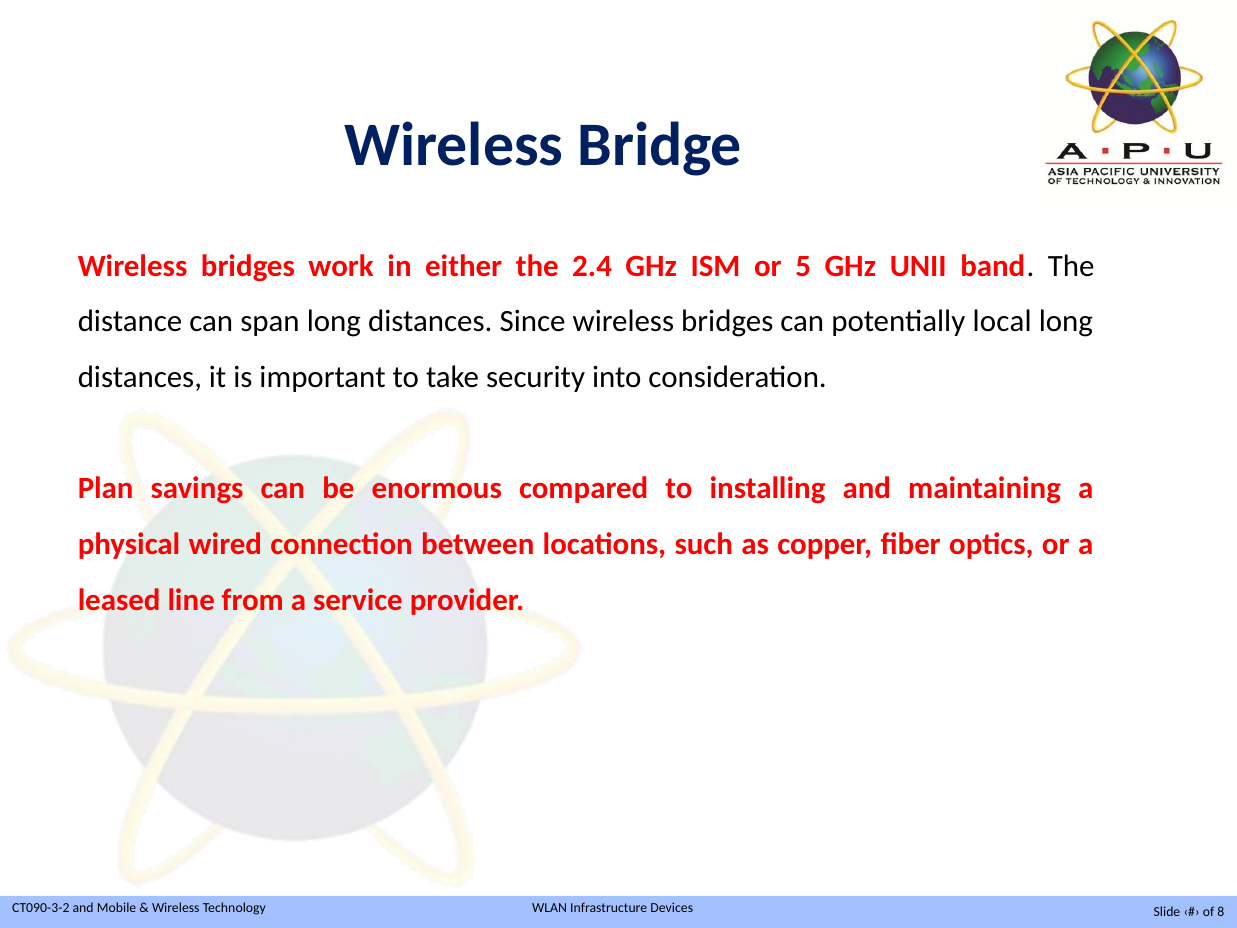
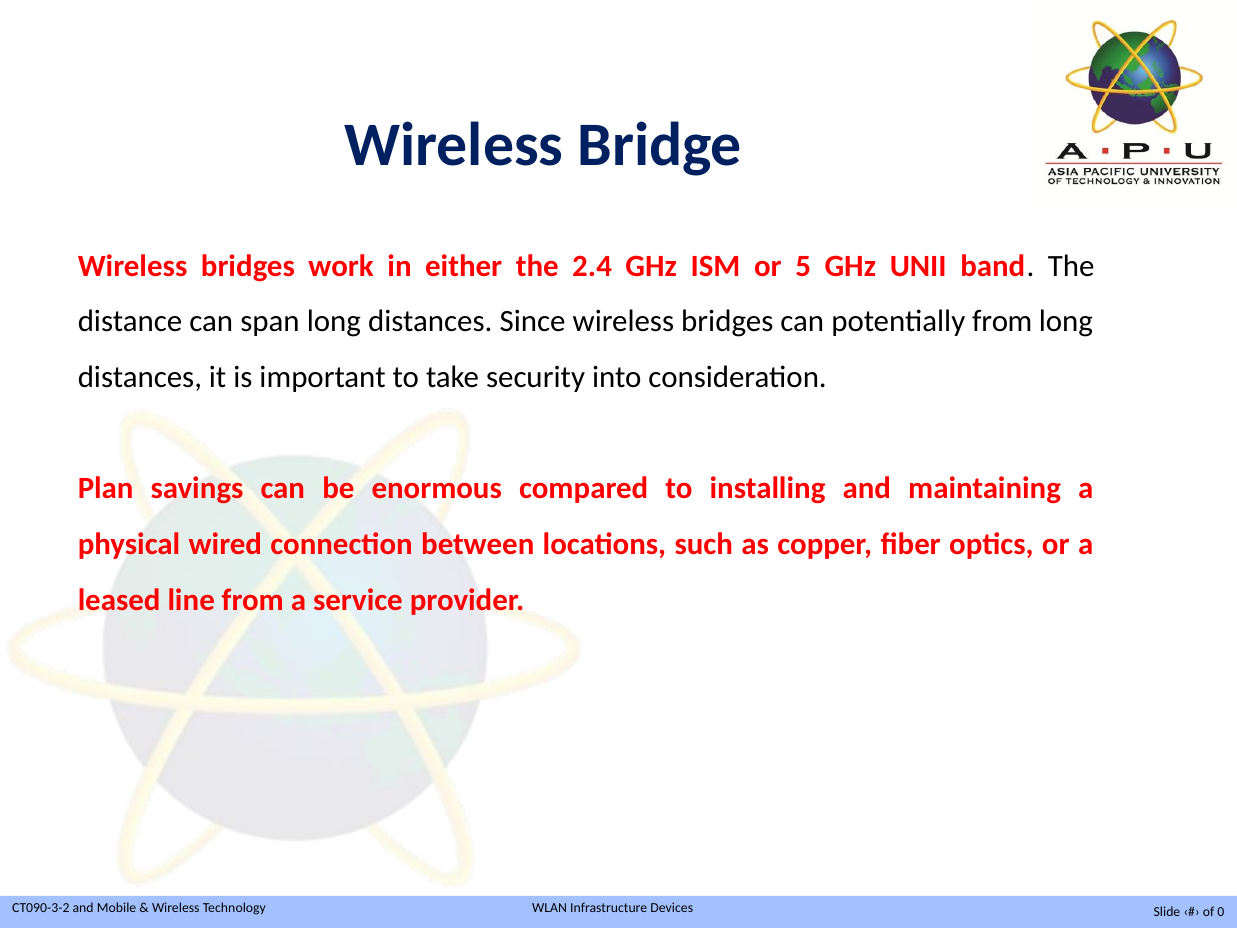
potentially local: local -> from
8: 8 -> 0
